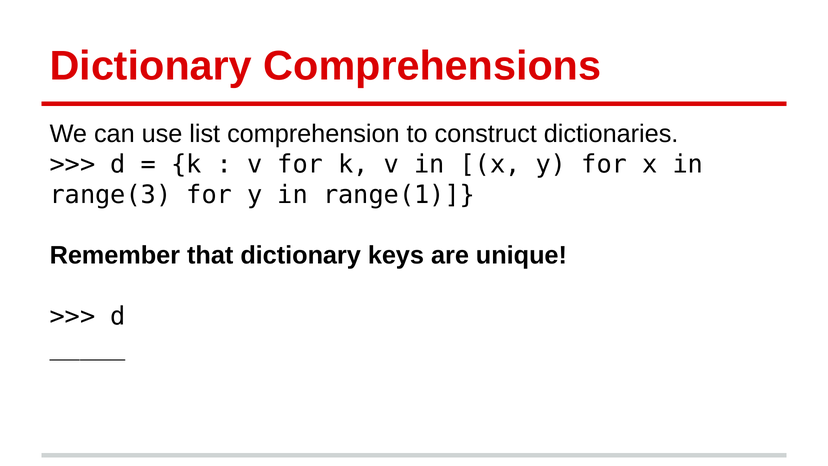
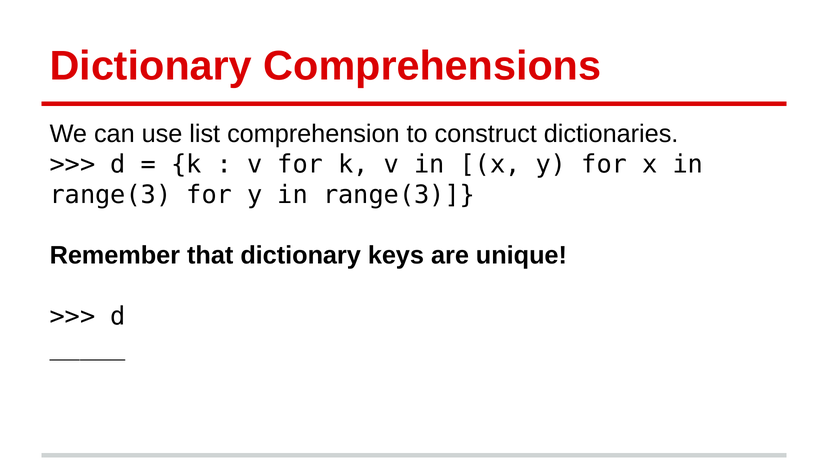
y in range(1: range(1 -> range(3
